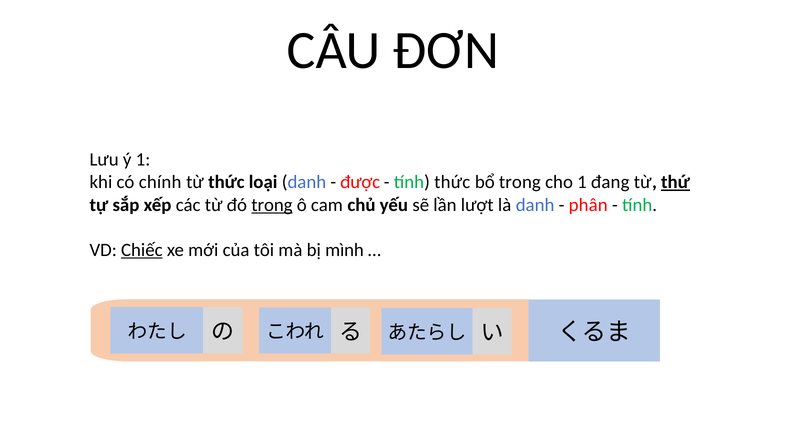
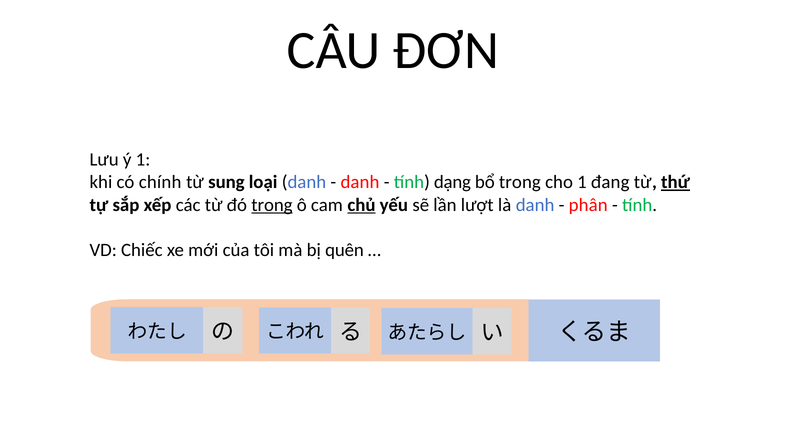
từ thức: thức -> sung
được at (360, 182): được -> danh
tính thức: thức -> dạng
chủ underline: none -> present
Chiếc underline: present -> none
mình: mình -> quên
